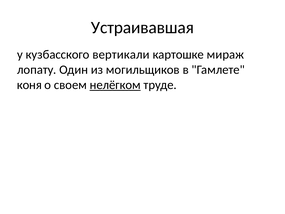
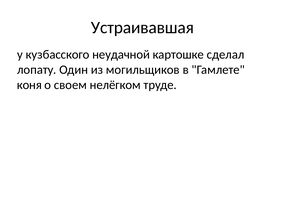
вертикали: вертикали -> неудачной
мираж: мираж -> сделал
нелёгком underline: present -> none
